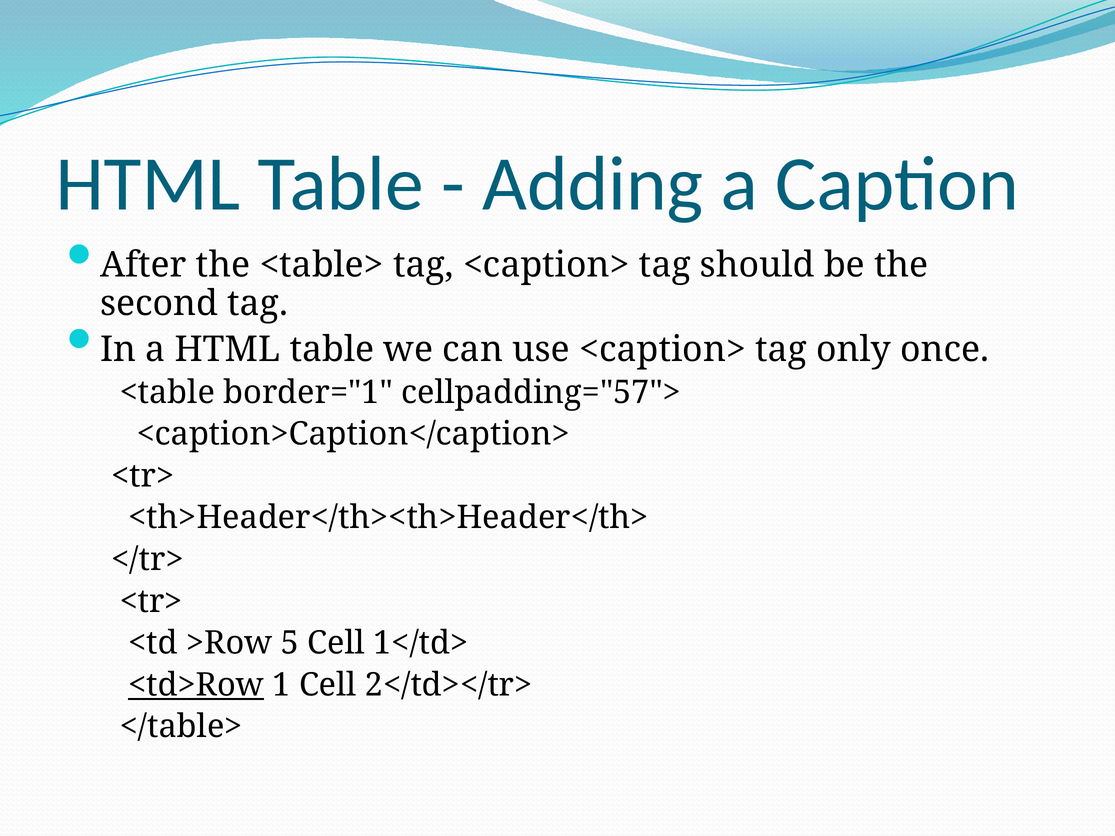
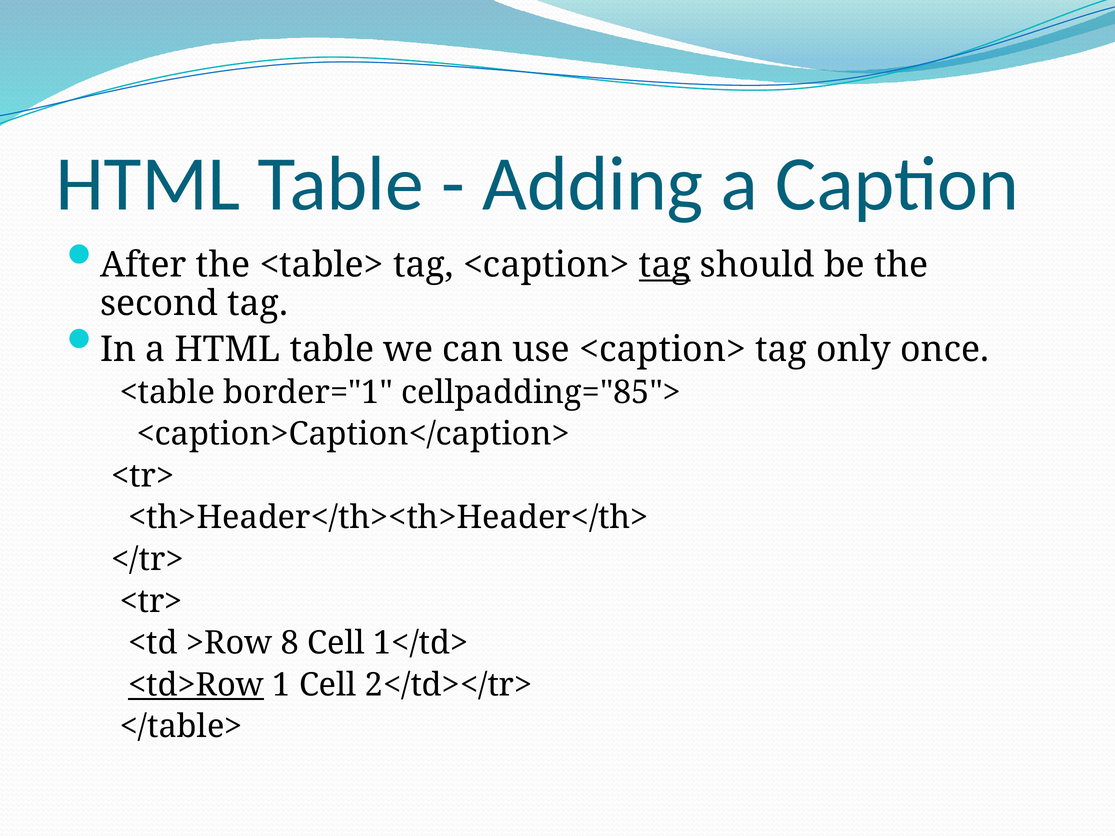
tag at (665, 265) underline: none -> present
cellpadding="57">: cellpadding="57"> -> cellpadding="85">
5: 5 -> 8
